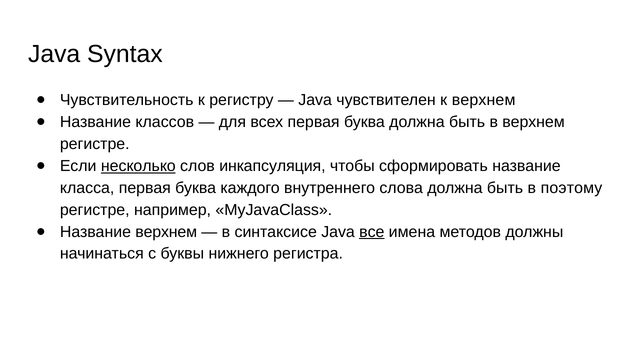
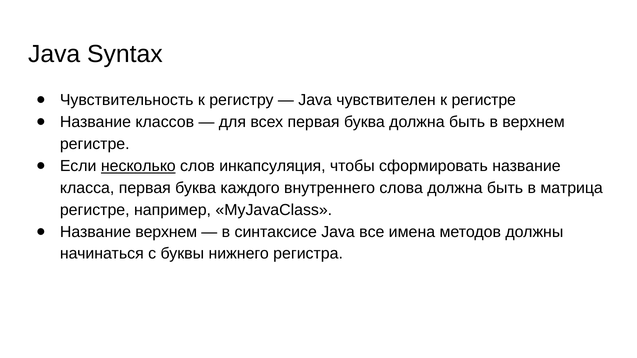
к верхнем: верхнем -> регистре
поэтому: поэтому -> матрица
все underline: present -> none
